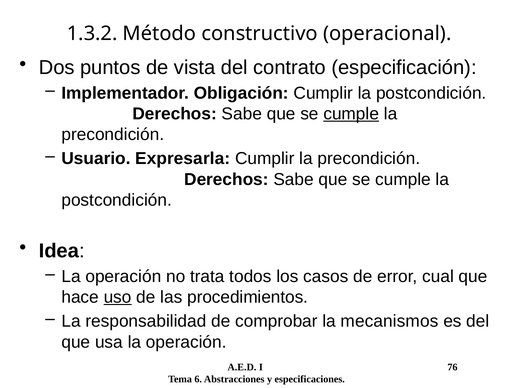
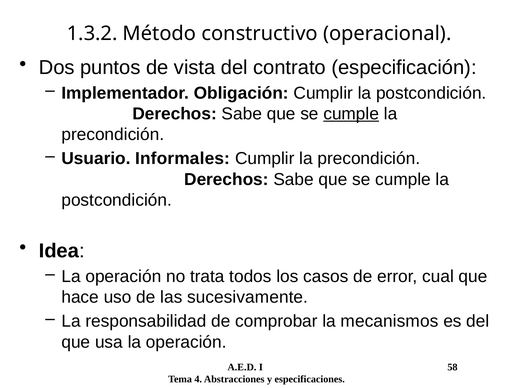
Expresarla: Expresarla -> Informales
uso underline: present -> none
procedimientos: procedimientos -> sucesivamente
76: 76 -> 58
6: 6 -> 4
